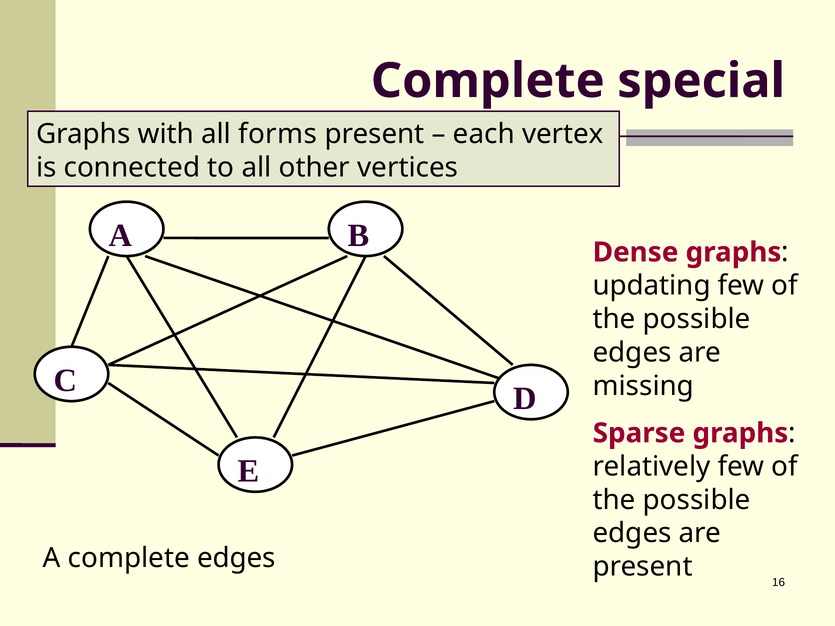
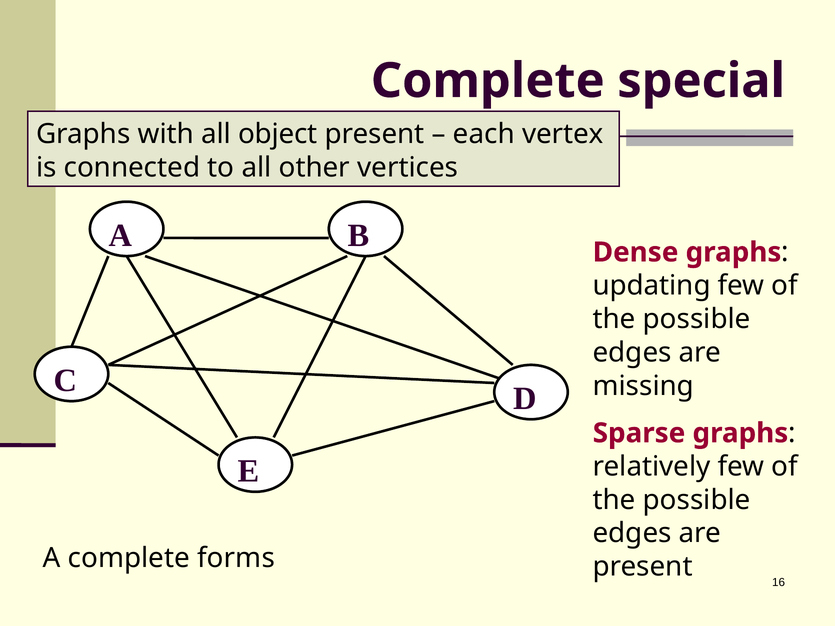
forms: forms -> object
complete edges: edges -> forms
